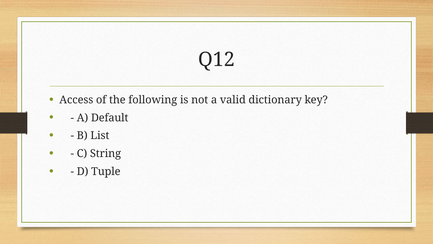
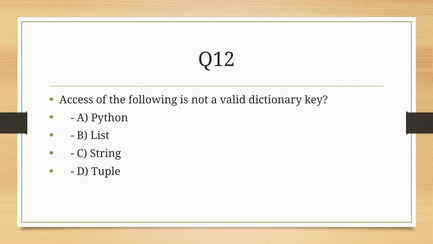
Default: Default -> Python
